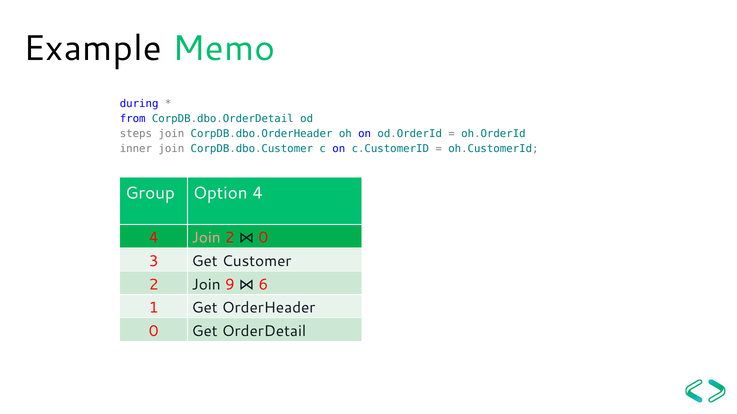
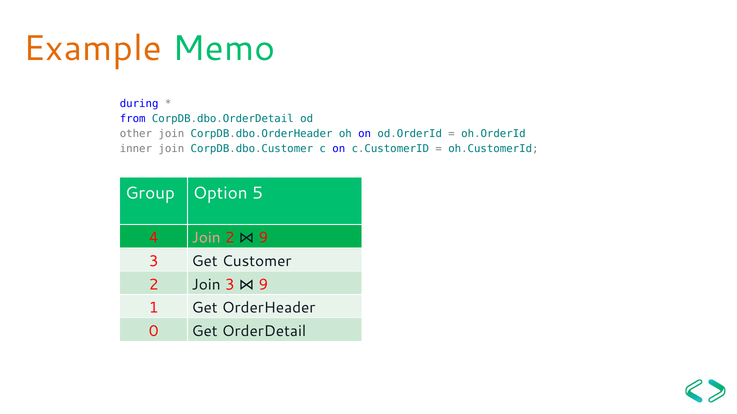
Example colour: black -> orange
steps: steps -> other
Option 4: 4 -> 5
0 at (263, 238): 0 -> 9
Join 9: 9 -> 3
6 at (263, 285): 6 -> 9
